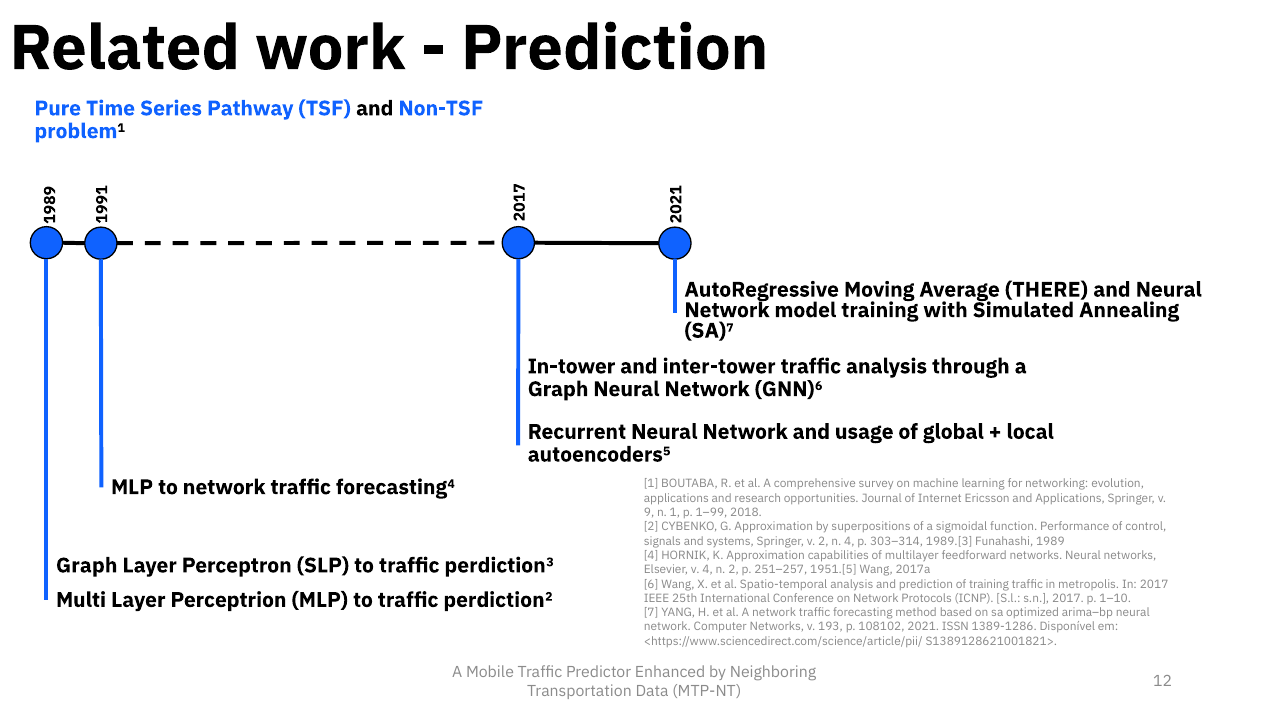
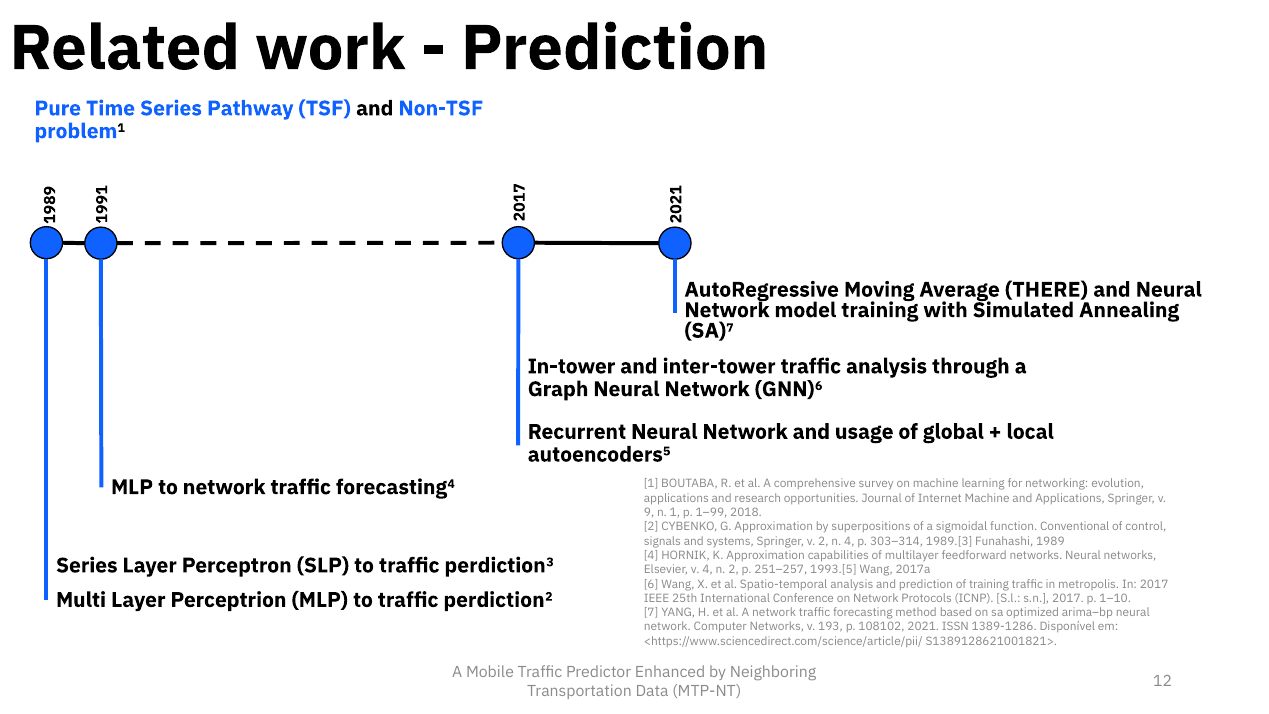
Internet Ericsson: Ericsson -> Machine
Performance: Performance -> Conventional
Graph at (87, 565): Graph -> Series
1951.[5: 1951.[5 -> 1993.[5
